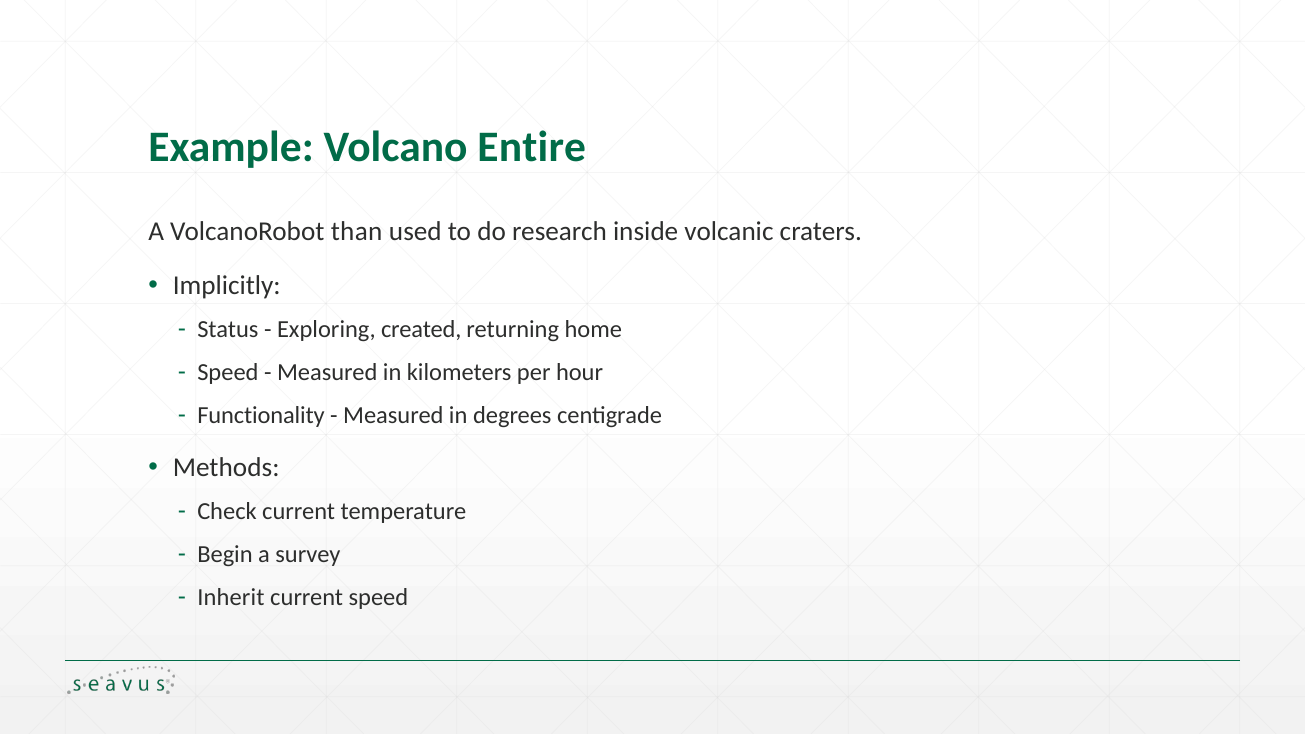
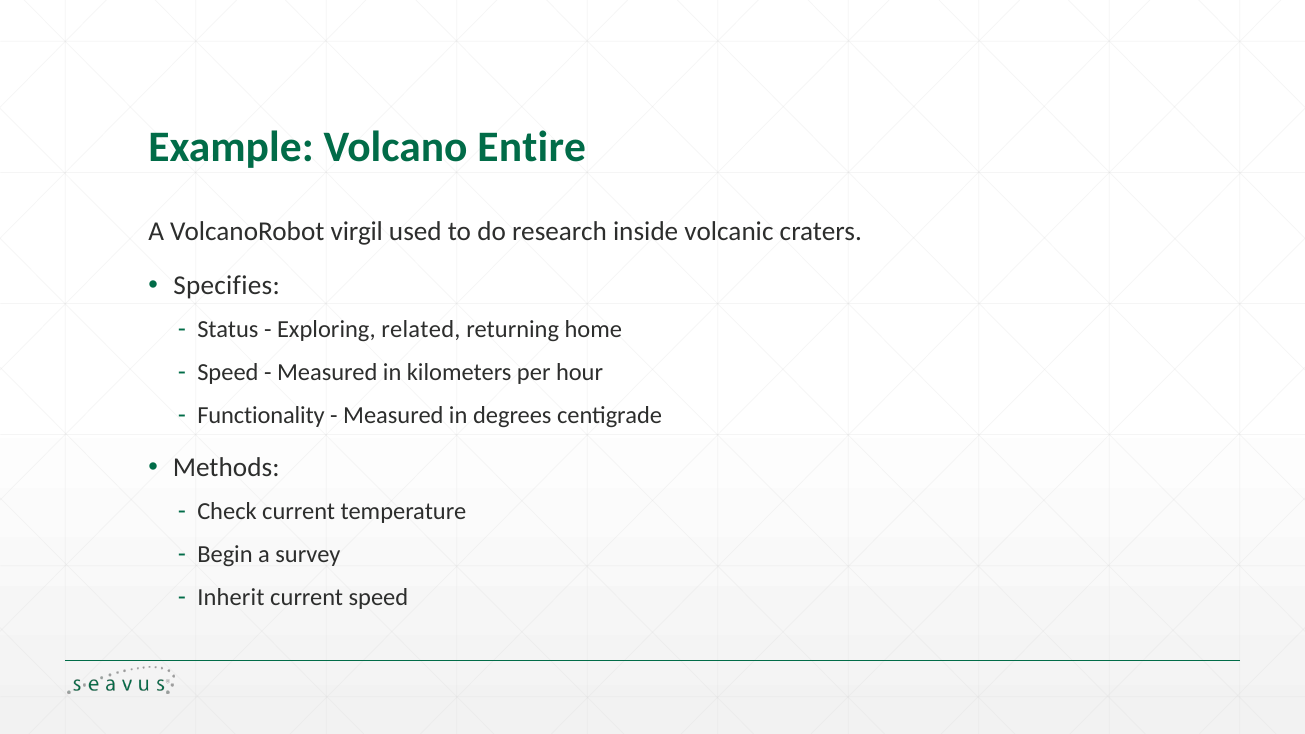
than: than -> virgil
Implicitly: Implicitly -> Specifies
created: created -> related
